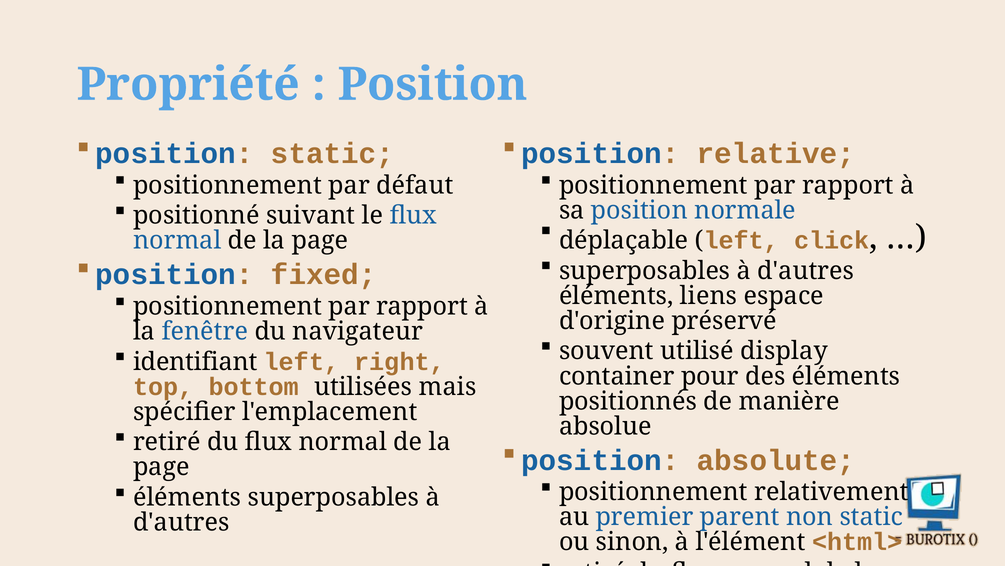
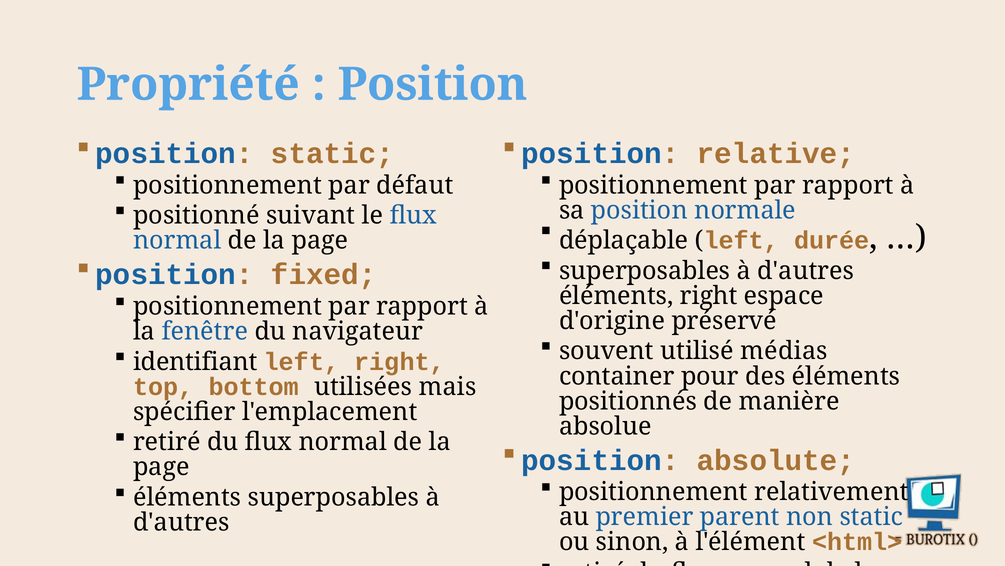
click: click -> durée
éléments liens: liens -> right
display: display -> médias
